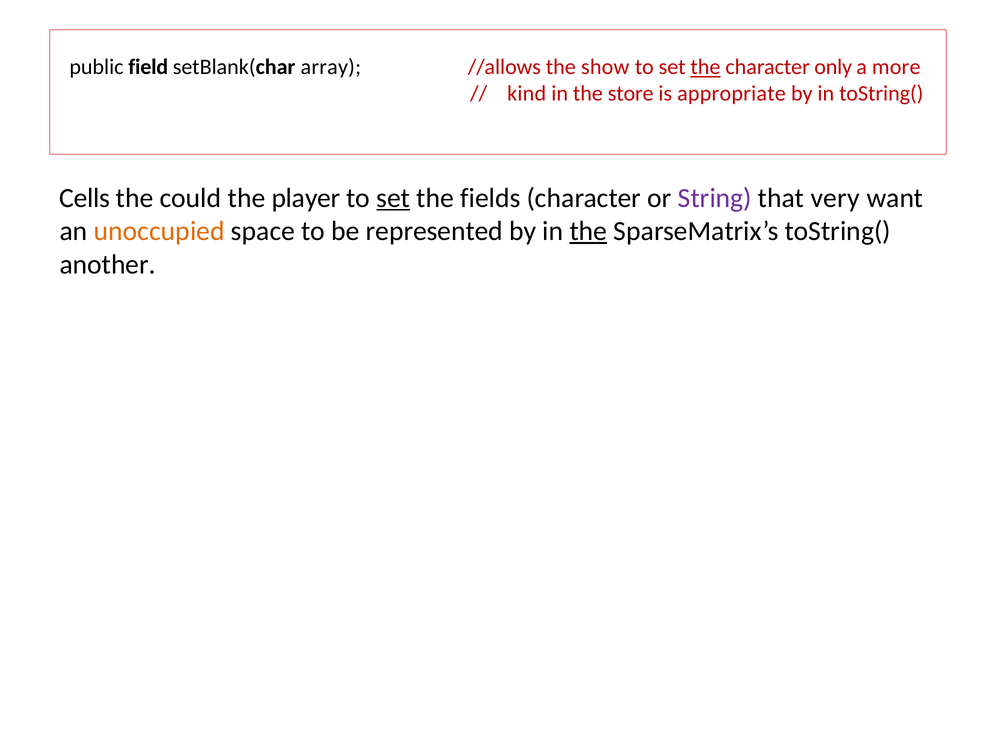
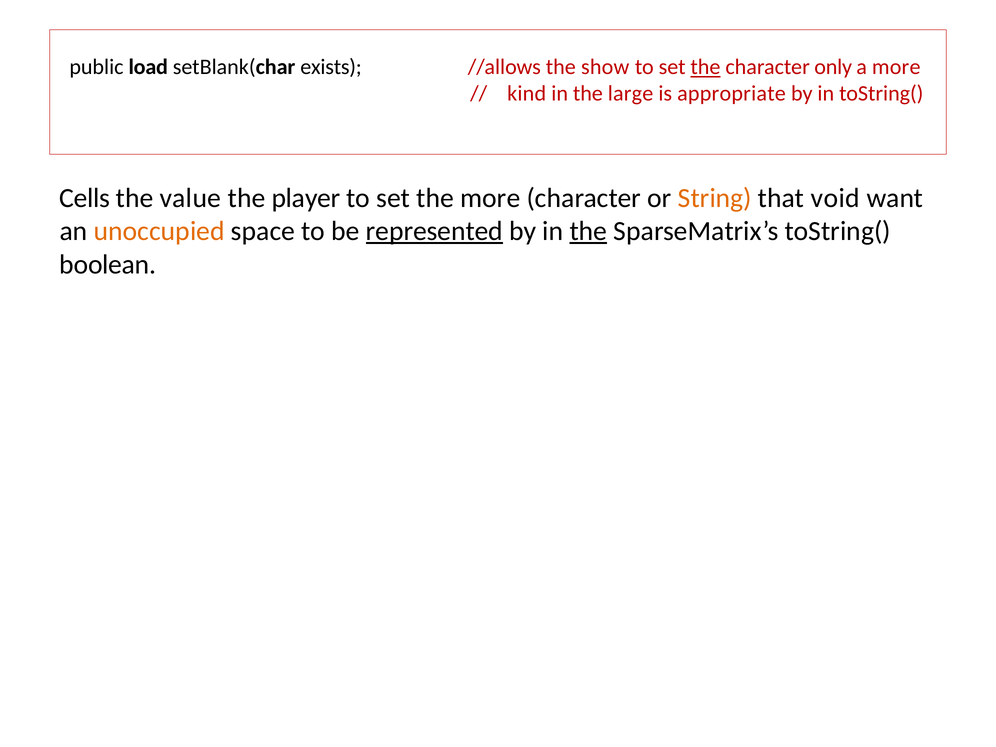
field: field -> load
array: array -> exists
store: store -> large
could: could -> value
set at (393, 198) underline: present -> none
the fields: fields -> more
String colour: purple -> orange
very: very -> void
represented underline: none -> present
another: another -> boolean
